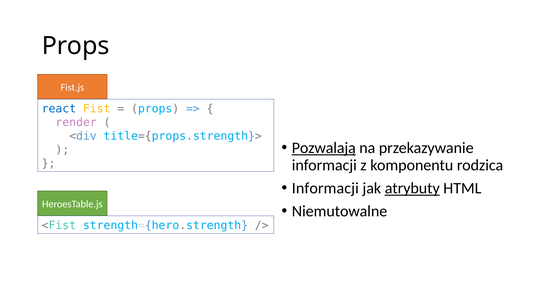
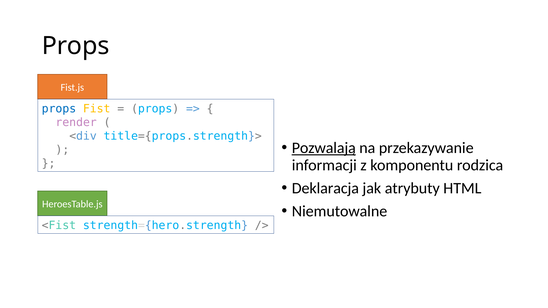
react at (59, 109): react -> props
Informacji at (325, 188): Informacji -> Deklaracja
atrybuty underline: present -> none
